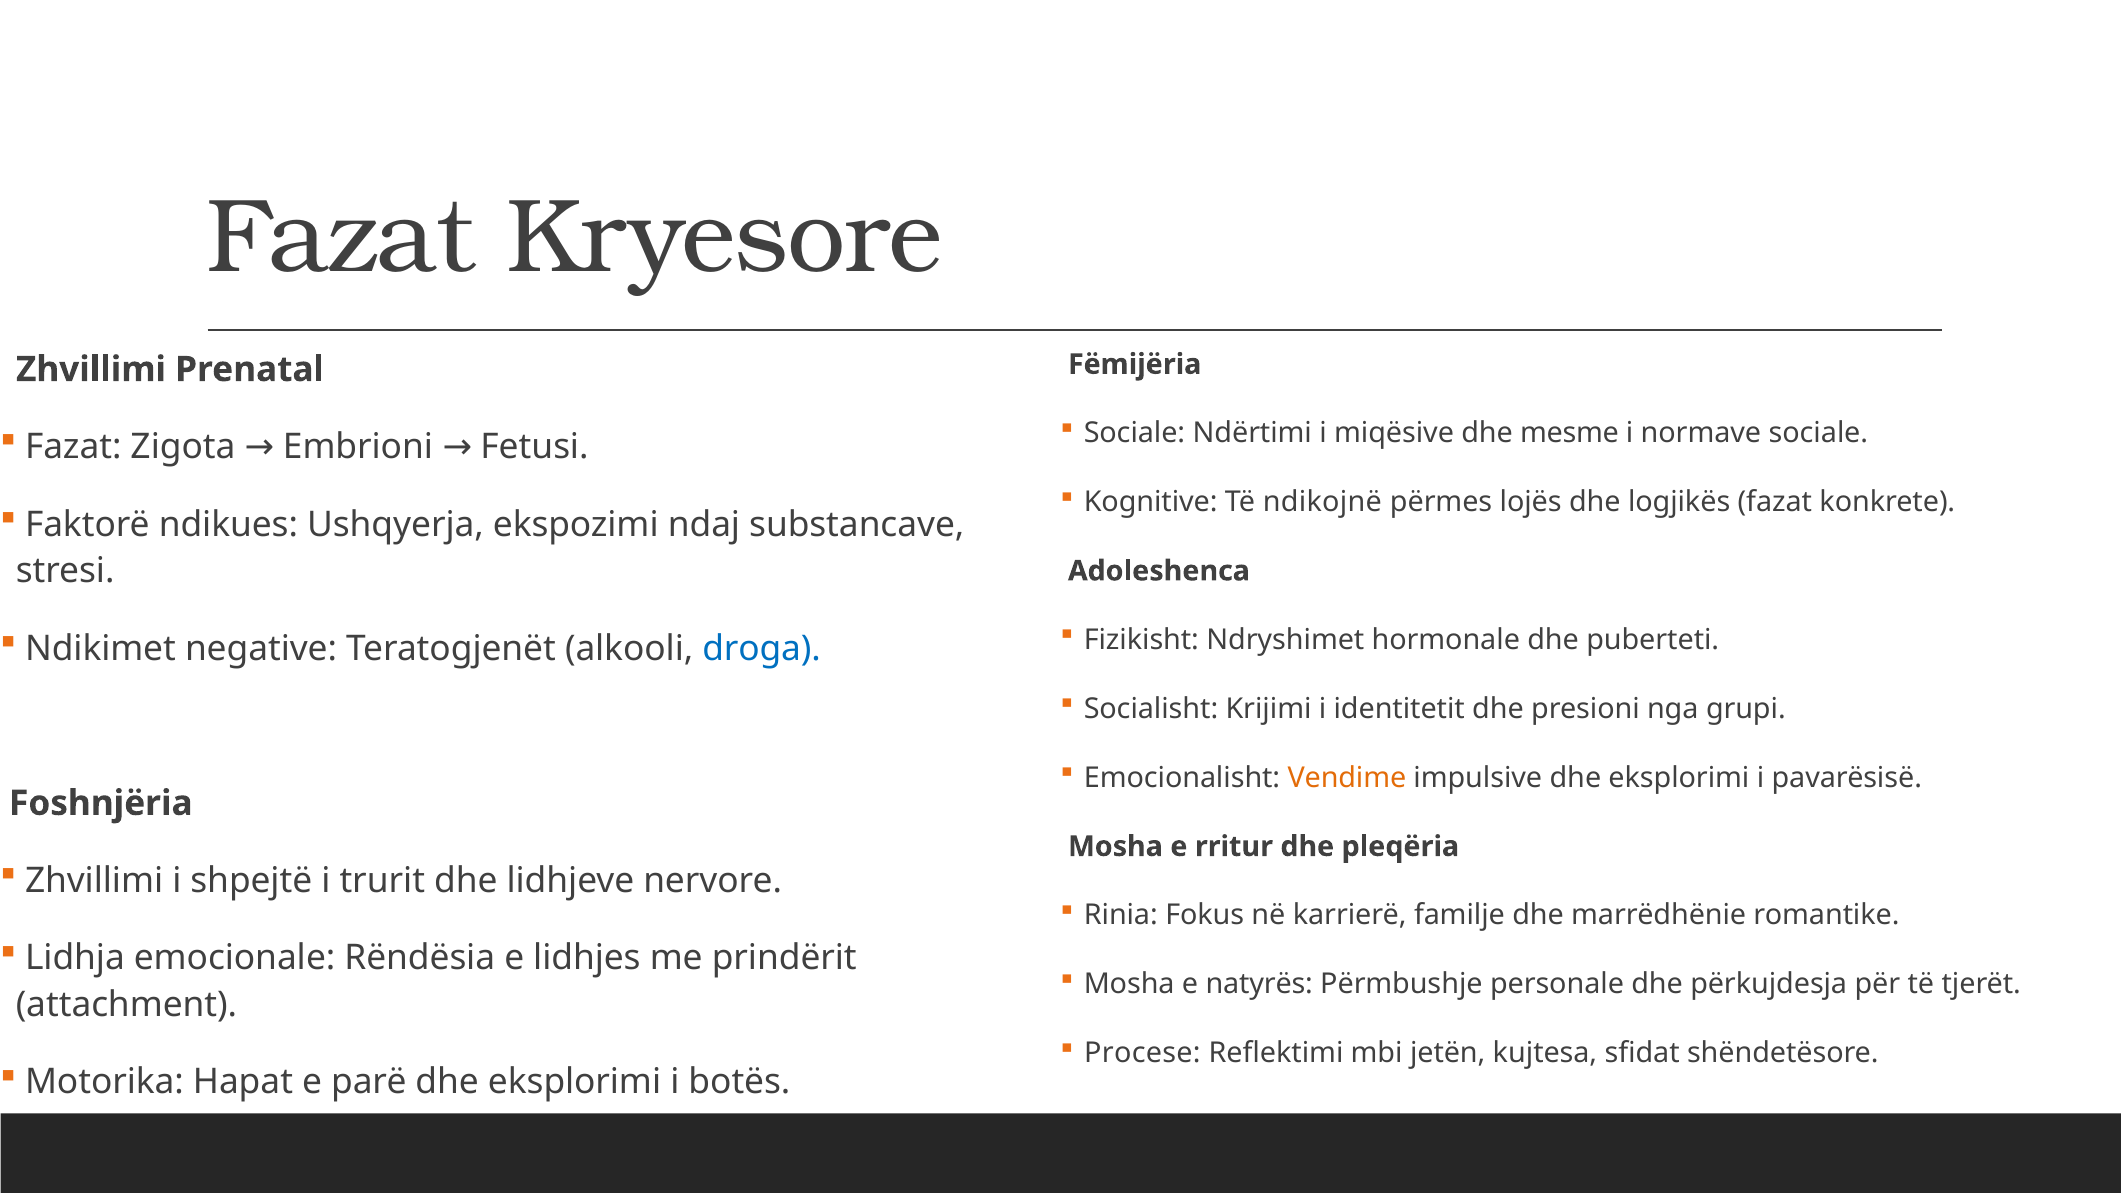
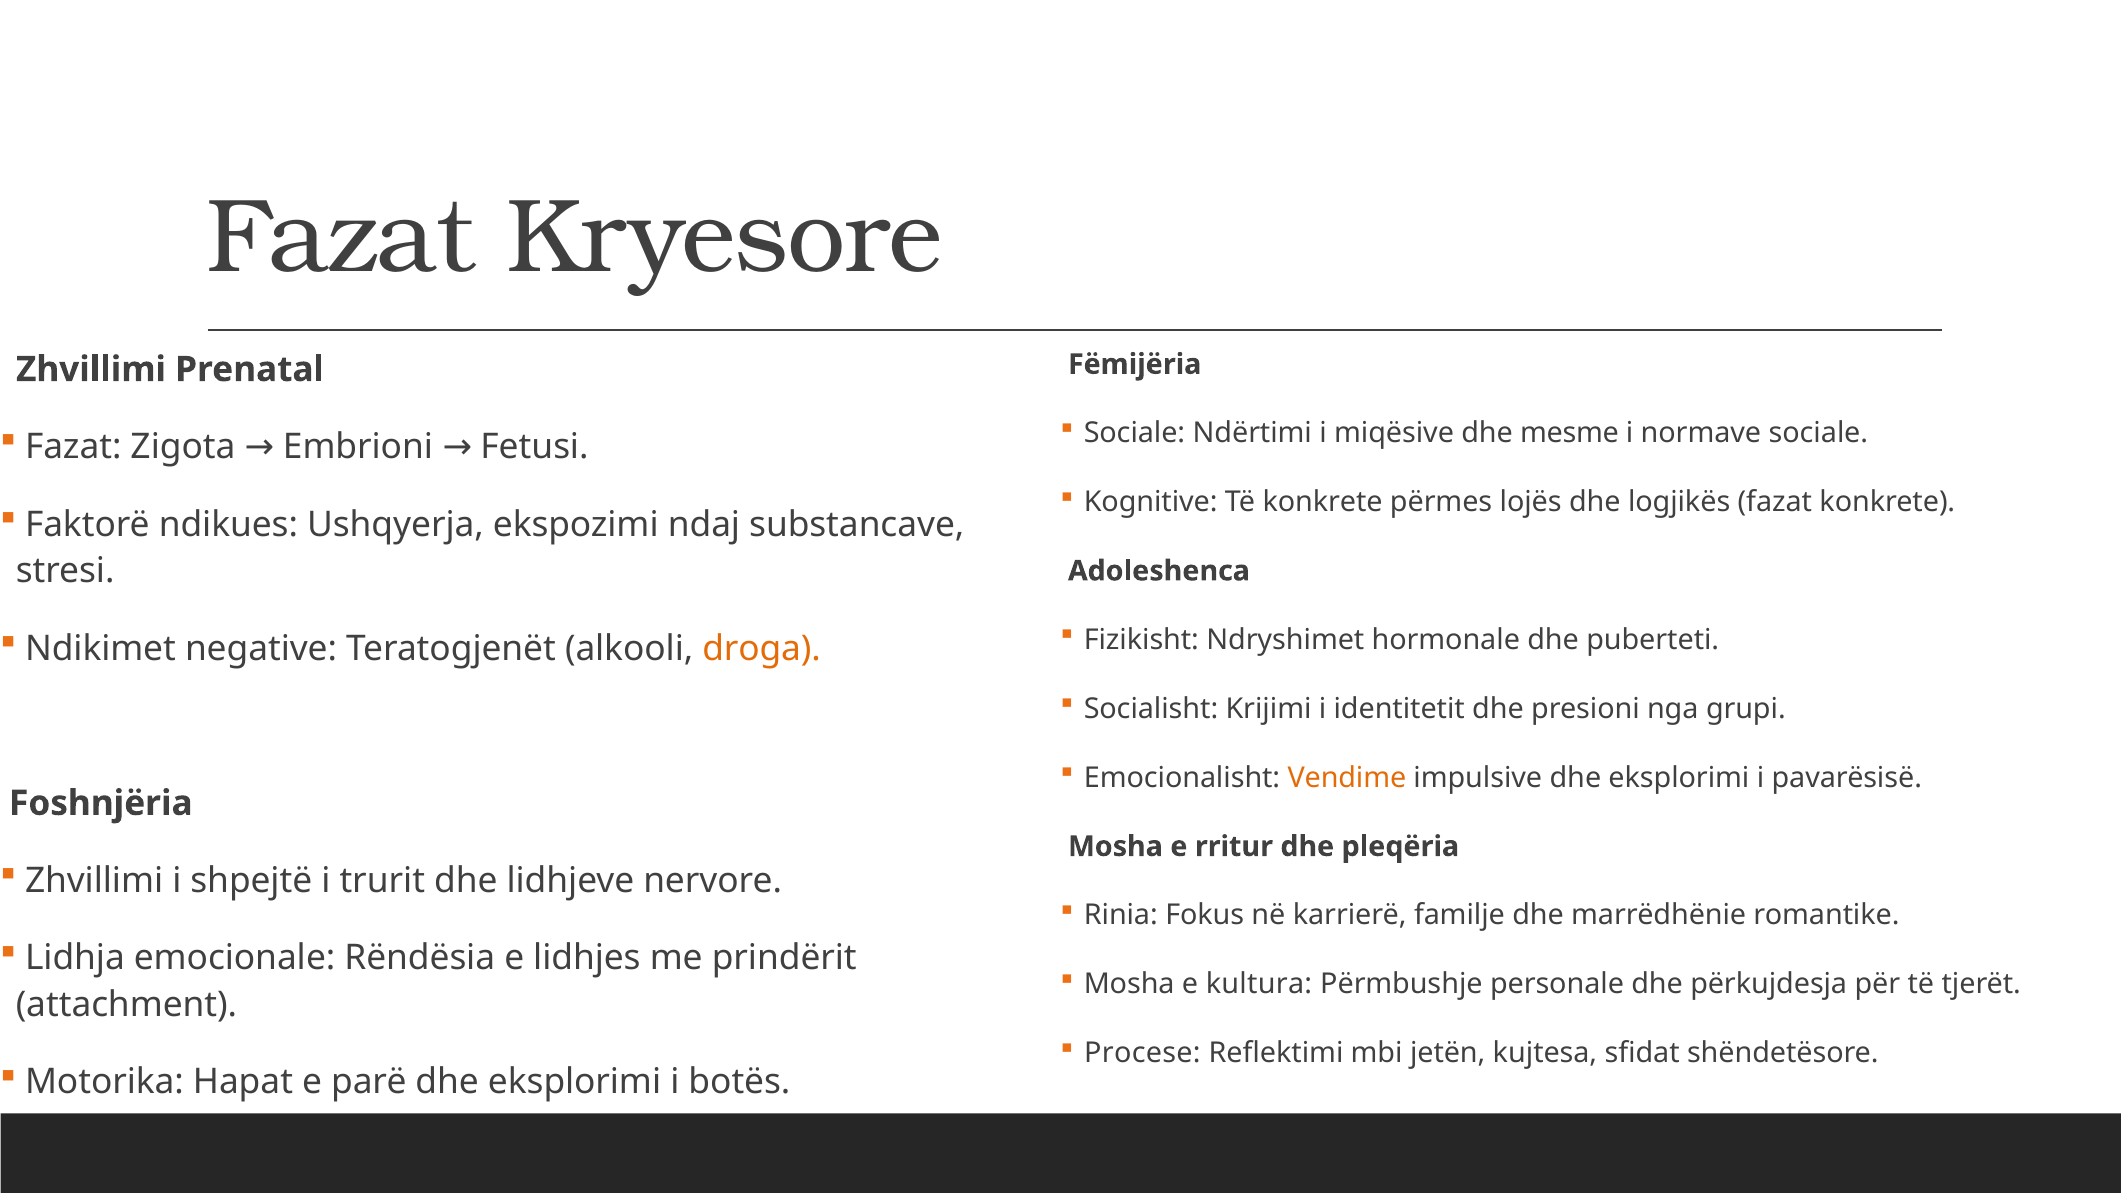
Të ndikojnë: ndikojnë -> konkrete
droga colour: blue -> orange
natyrës: natyrës -> kultura
